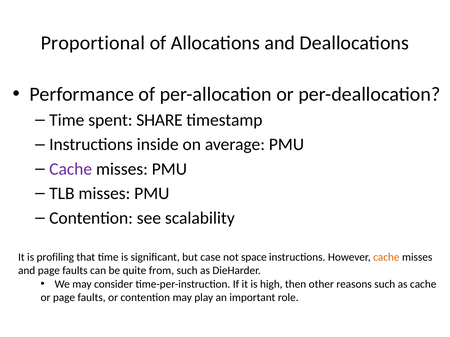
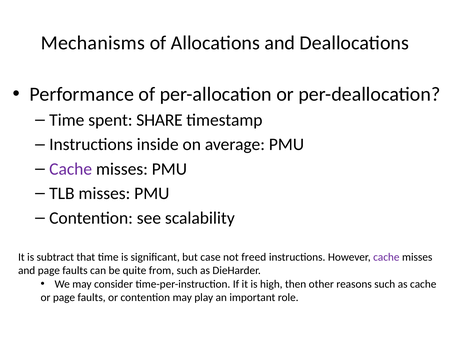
Proportional: Proportional -> Mechanisms
profiling: profiling -> subtract
space: space -> freed
cache at (386, 258) colour: orange -> purple
